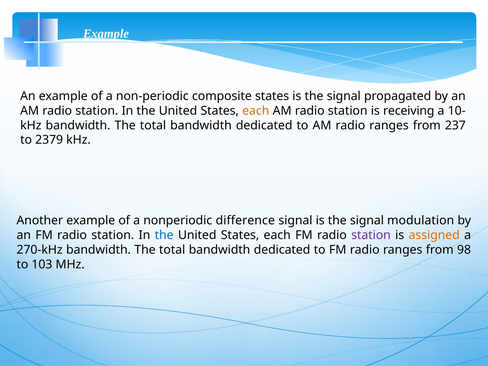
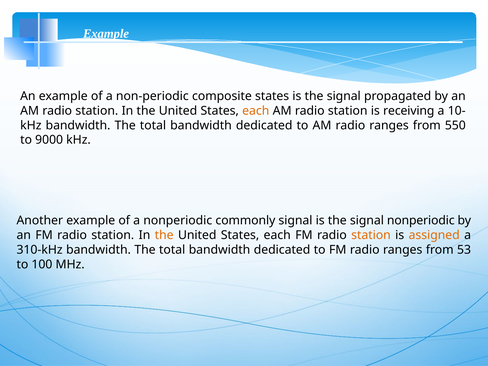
237: 237 -> 550
2379: 2379 -> 9000
difference: difference -> commonly
signal modulation: modulation -> nonperiodic
the at (164, 235) colour: blue -> orange
station at (371, 235) colour: purple -> orange
270-kHz: 270-kHz -> 310-kHz
98: 98 -> 53
103: 103 -> 100
